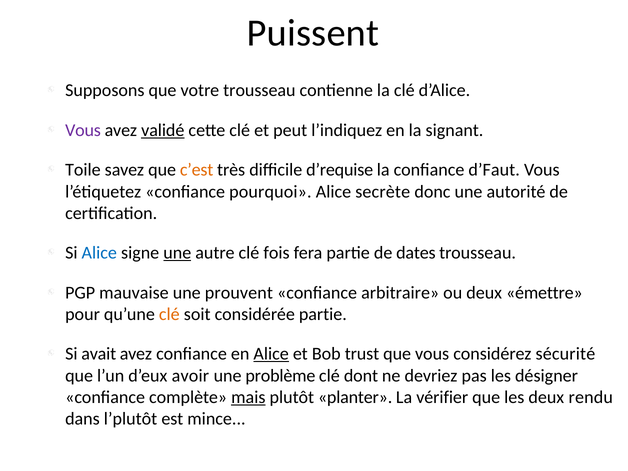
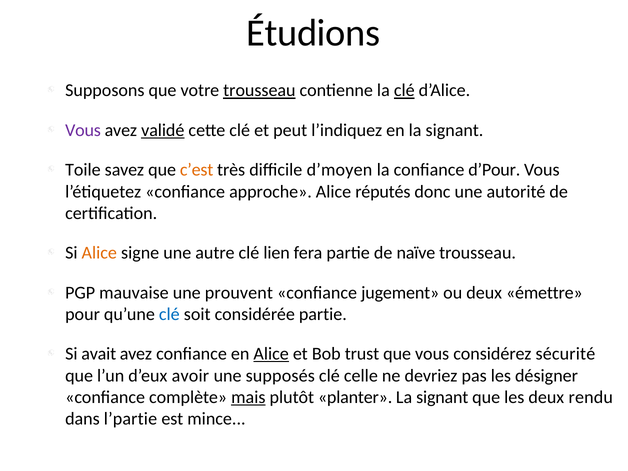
Puissent: Puissent -> Étudions
trousseau at (259, 91) underline: none -> present
clé at (404, 91) underline: none -> present
d’requise: d’requise -> d’moyen
d’Faut: d’Faut -> d’Pour
pourquoi: pourquoi -> approche
secrète: secrète -> réputés
Alice at (99, 253) colour: blue -> orange
une at (177, 253) underline: present -> none
fois: fois -> lien
dates: dates -> naïve
arbitraire: arbitraire -> jugement
clé at (169, 314) colour: orange -> blue
problème: problème -> supposés
dont: dont -> celle
vérifier at (442, 397): vérifier -> signant
l’plutôt: l’plutôt -> l’partie
